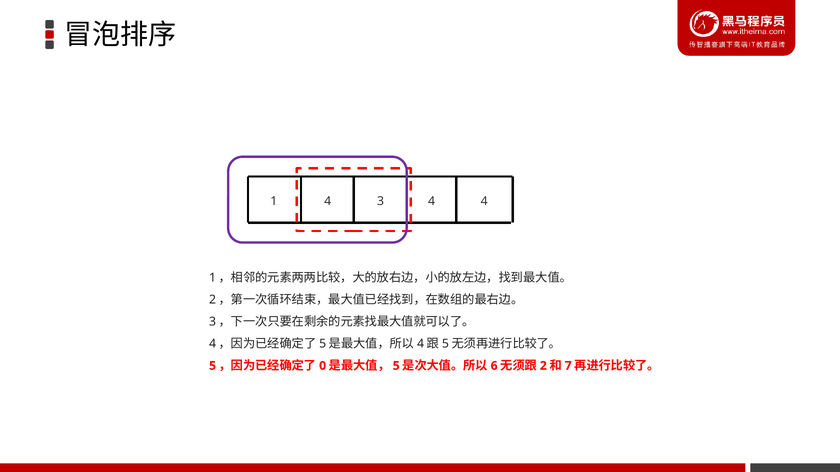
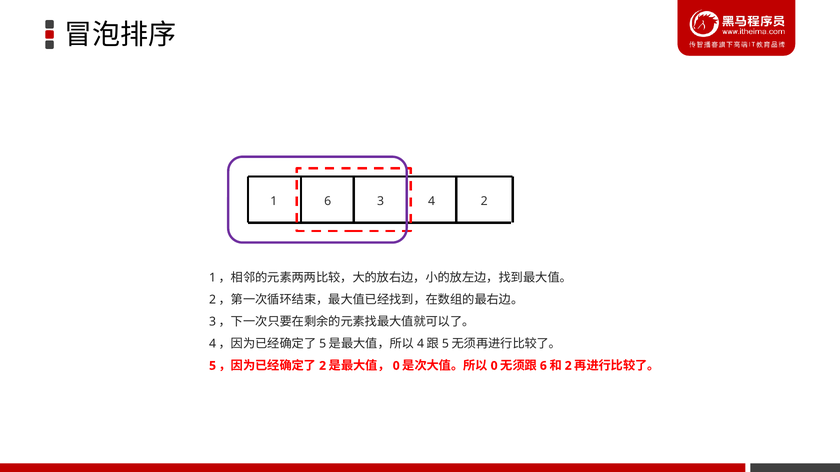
1 4: 4 -> 6
4 4: 4 -> 2
0 at (323, 366): 0 -> 2
5 at (396, 366): 5 -> 0
6 at (494, 366): 6 -> 0
2 at (543, 366): 2 -> 6
7 at (568, 366): 7 -> 2
